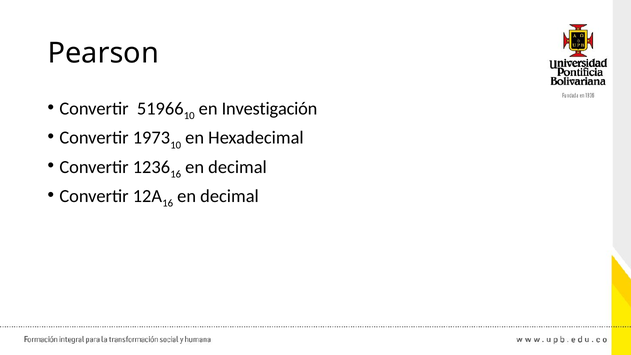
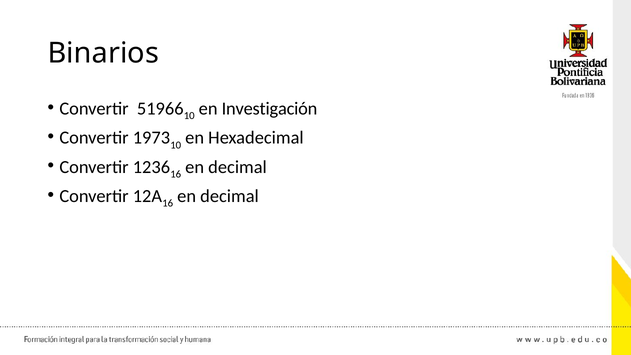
Pearson: Pearson -> Binarios
